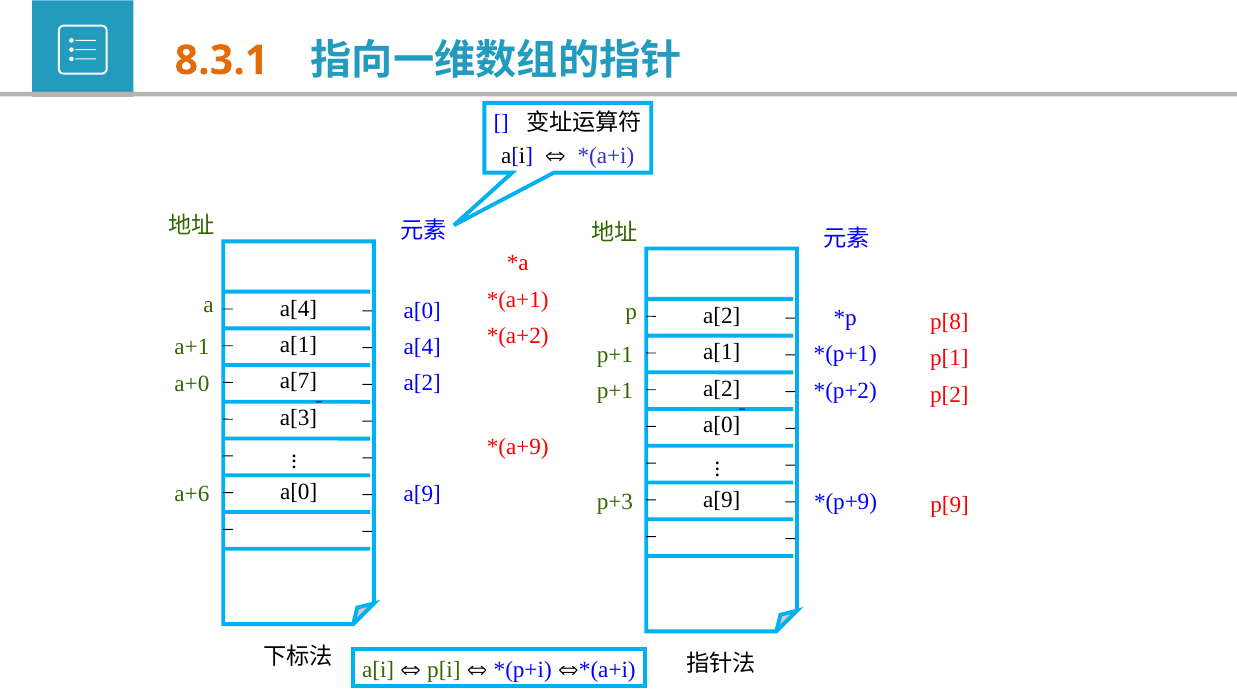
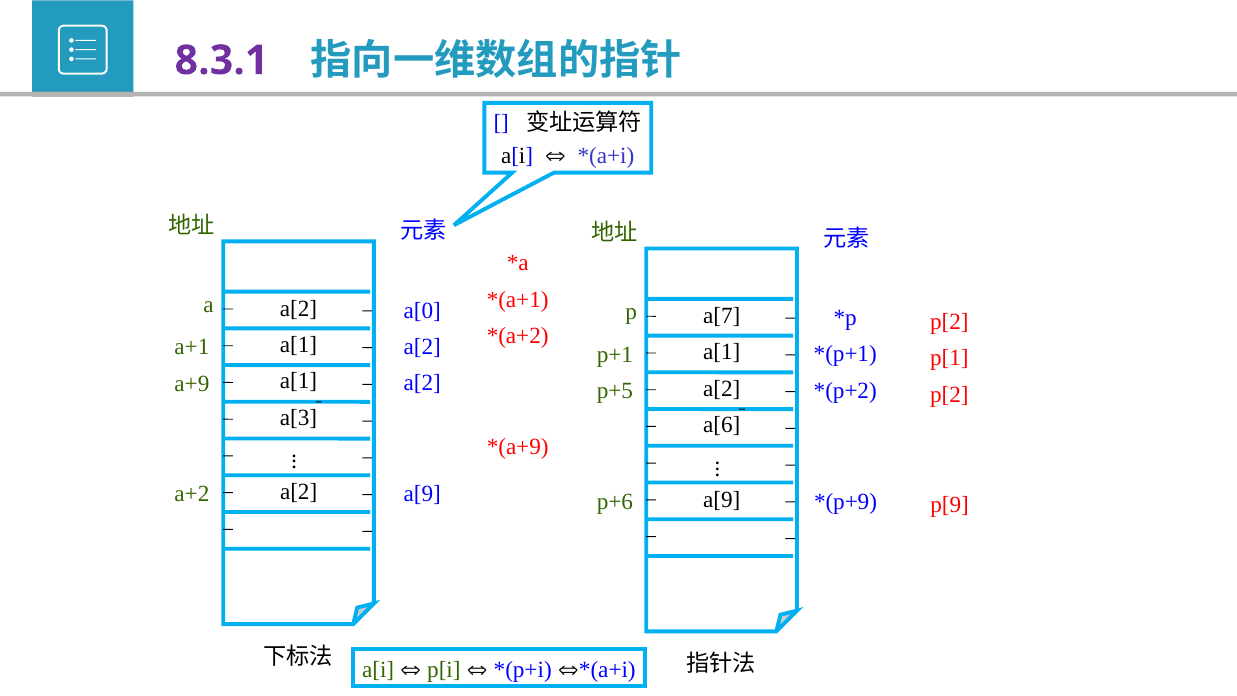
8.3.1 colour: orange -> purple
a[4 at (299, 308): a[4 -> a[2
a[2 at (722, 316): a[2 -> a[7
p[8 at (949, 321): p[8 -> p[2
a[4 at (422, 347): a[4 -> a[2
a[7 at (299, 381): a[7 -> a[1
a+0: a+0 -> a+9
p+1 at (615, 391): p+1 -> p+5
a[0 at (722, 425): a[0 -> a[6
a[0 at (299, 492): a[0 -> a[2
a+6: a+6 -> a+2
p+3: p+3 -> p+6
